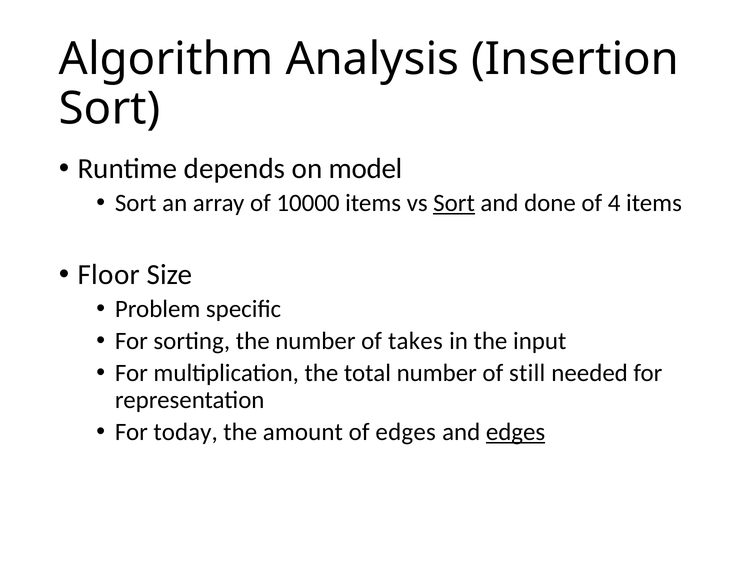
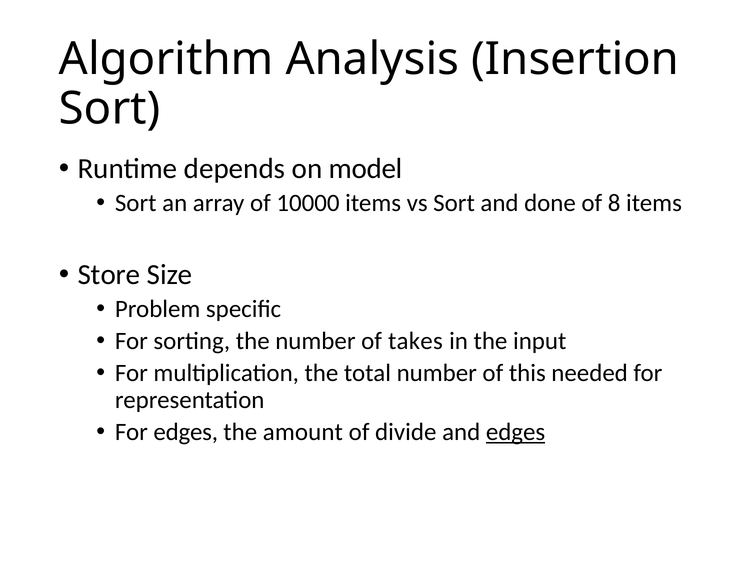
Sort at (454, 203) underline: present -> none
4: 4 -> 8
Floor: Floor -> Store
still: still -> this
For today: today -> edges
of edges: edges -> divide
